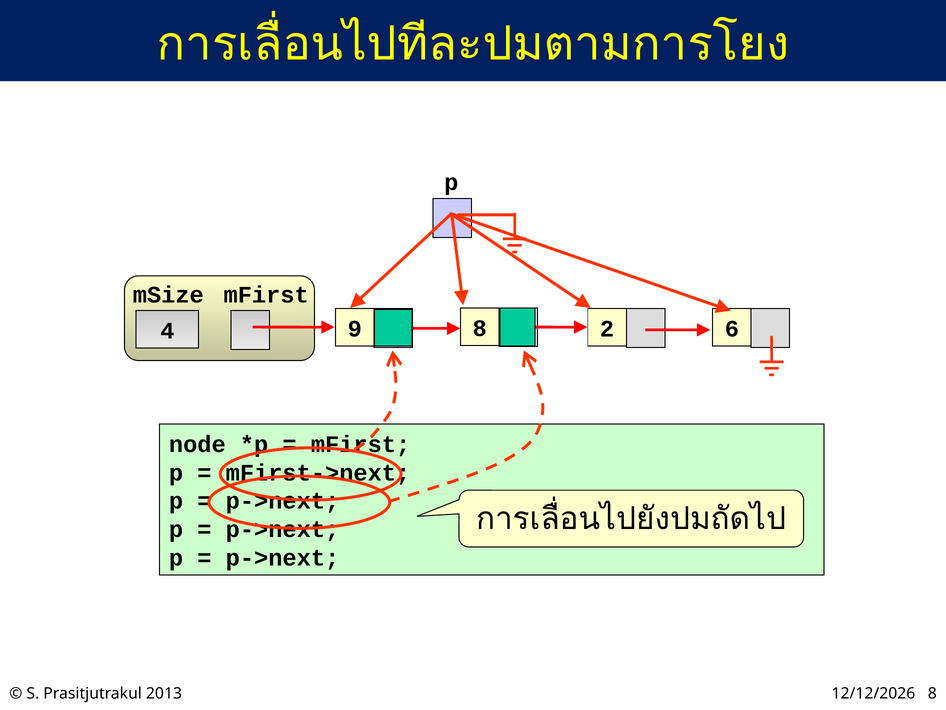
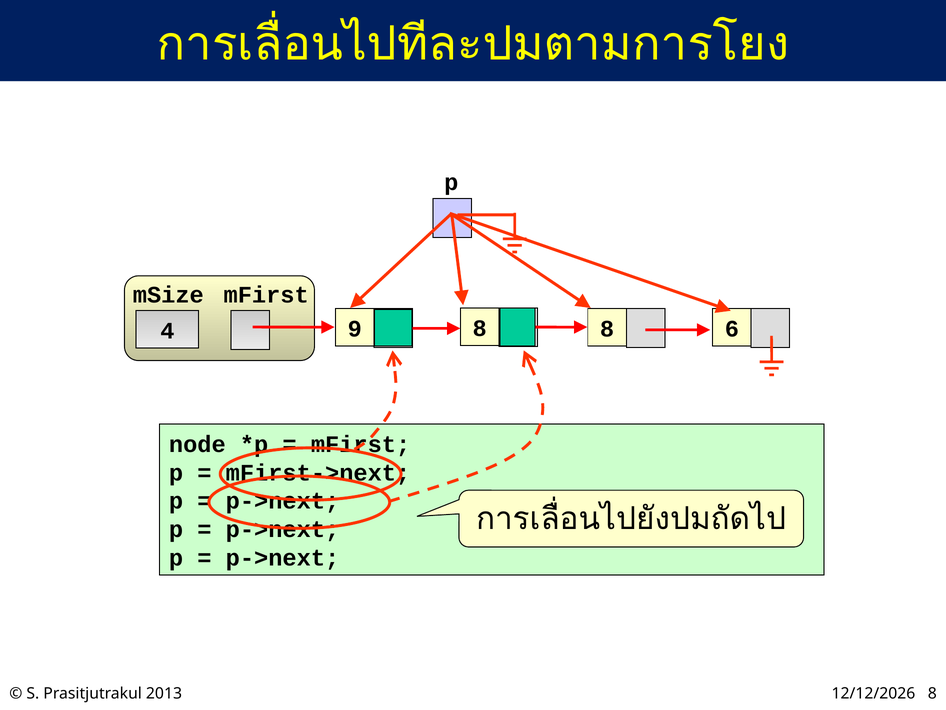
8 2: 2 -> 8
